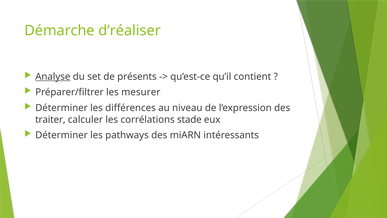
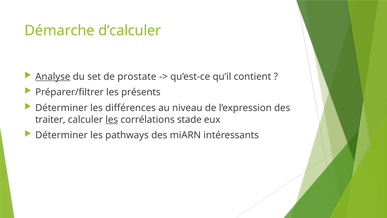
d’réaliser: d’réaliser -> d’calculer
présents: présents -> prostate
mesurer: mesurer -> présents
les at (112, 119) underline: none -> present
